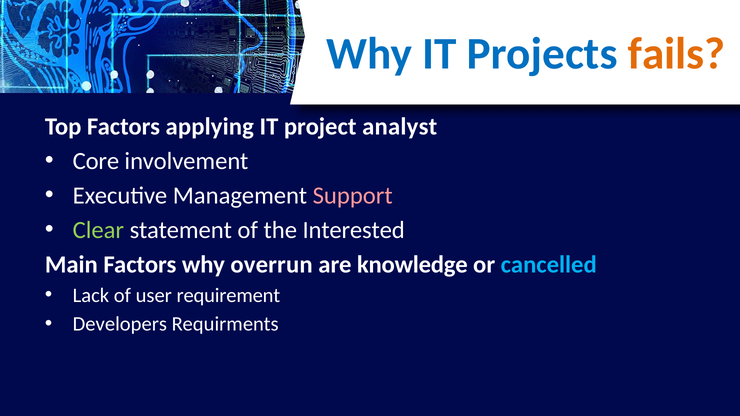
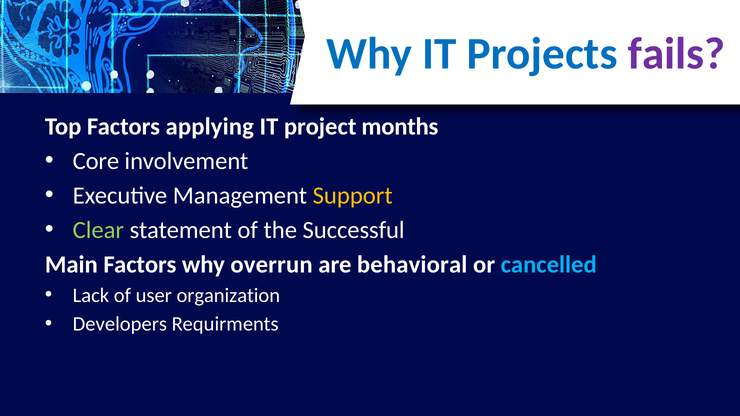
fails colour: orange -> purple
analyst: analyst -> months
Support colour: pink -> yellow
Interested: Interested -> Successful
knowledge: knowledge -> behavioral
requirement: requirement -> organization
